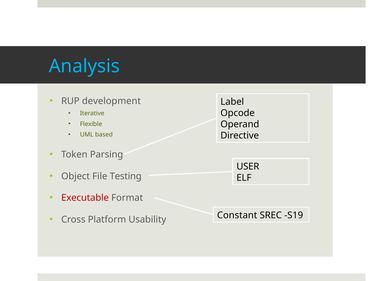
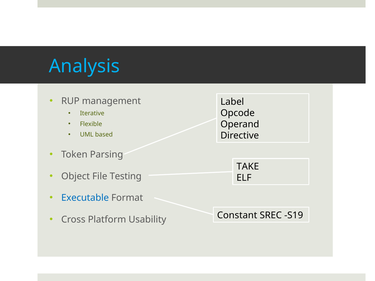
development: development -> management
USER: USER -> TAKE
Executable colour: red -> blue
